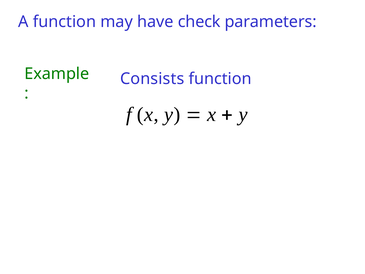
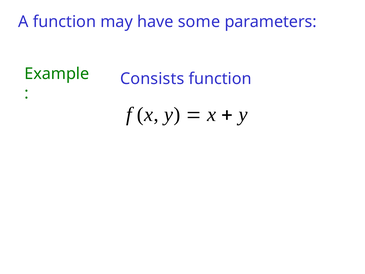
check: check -> some
